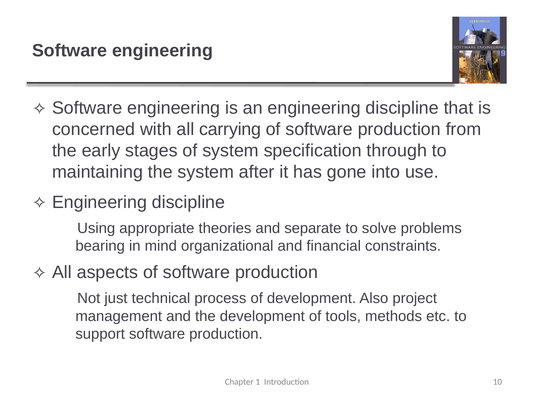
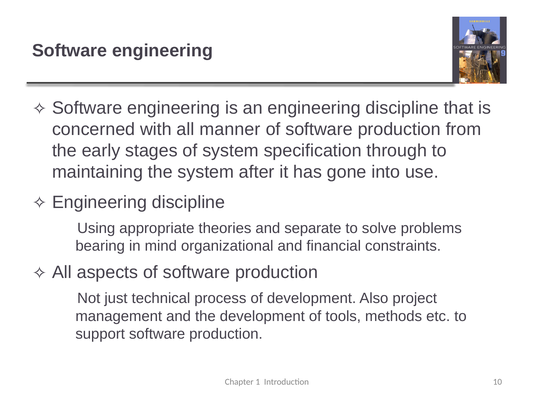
carrying: carrying -> manner
